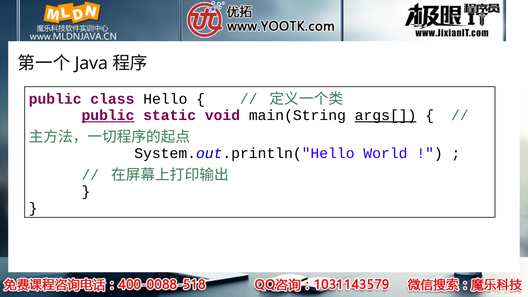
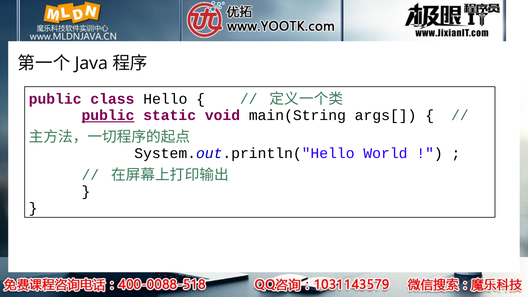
args[ underline: present -> none
